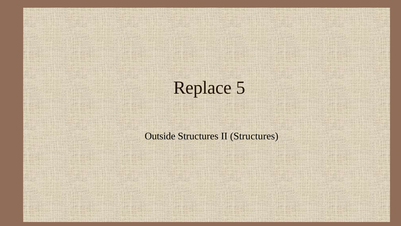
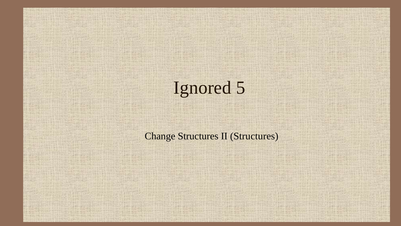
Replace: Replace -> Ignored
Outside: Outside -> Change
